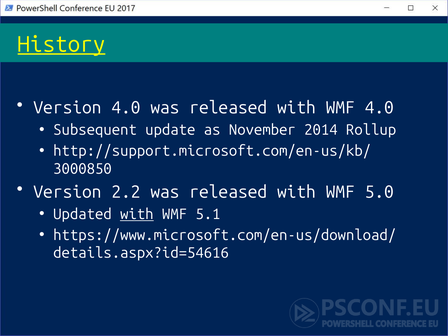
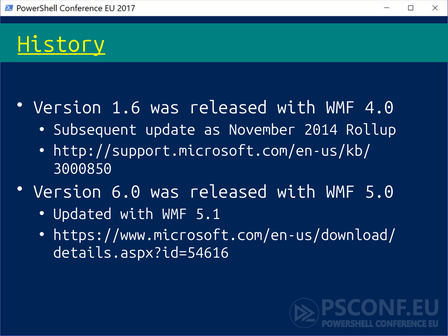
Version 4.0: 4.0 -> 1.6
2.2: 2.2 -> 6.0
with at (137, 214) underline: present -> none
